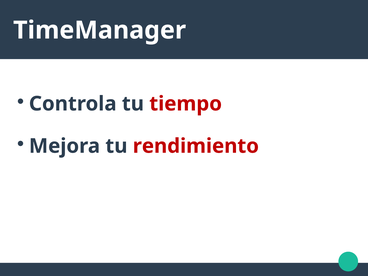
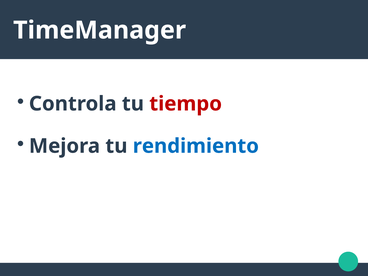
rendimiento colour: red -> blue
